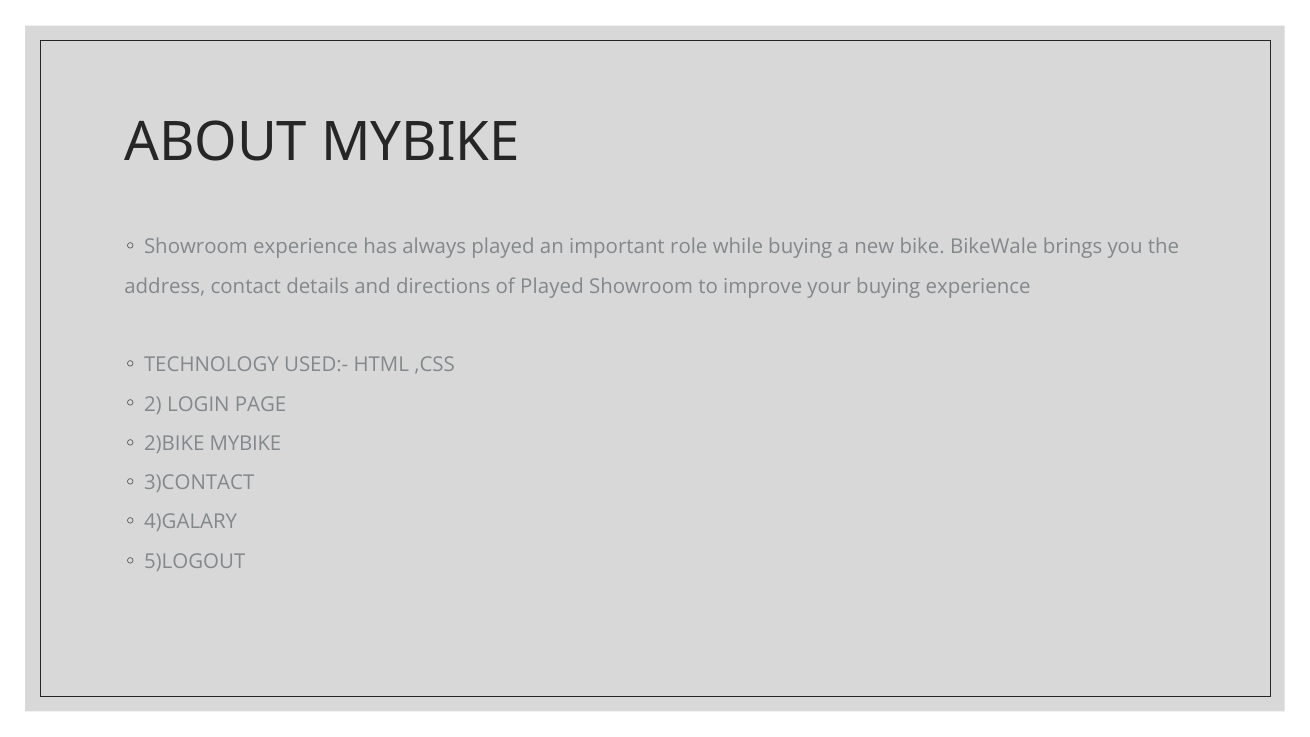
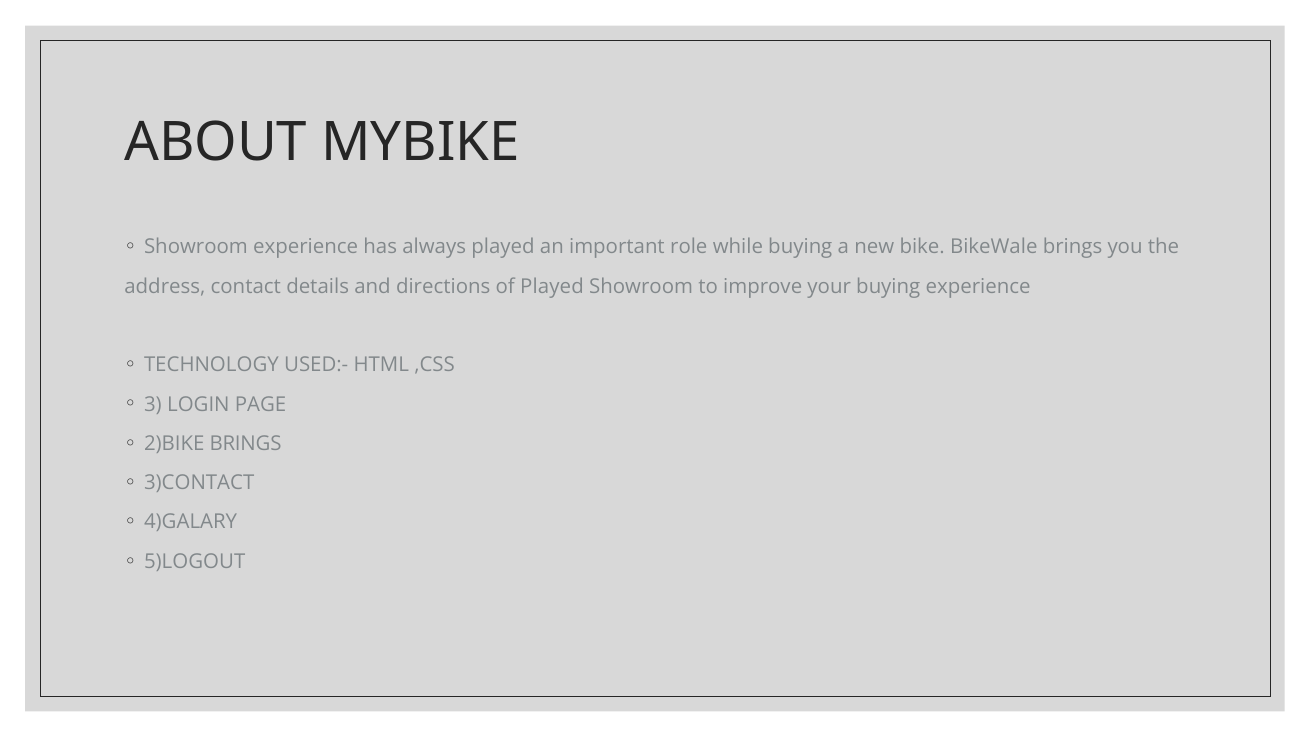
2: 2 -> 3
2)BIKE MYBIKE: MYBIKE -> BRINGS
